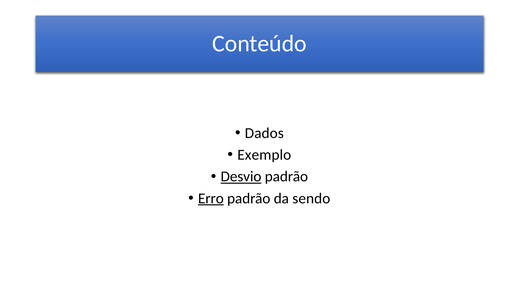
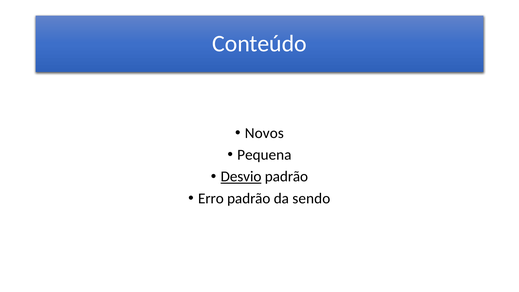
Dados: Dados -> Novos
Exemplo: Exemplo -> Pequena
Erro underline: present -> none
